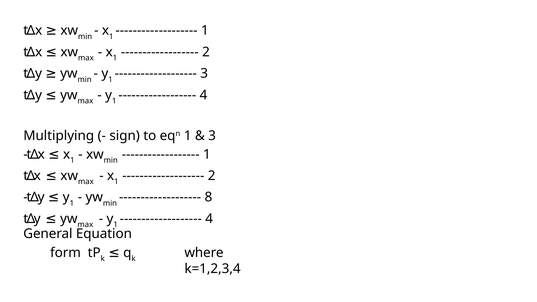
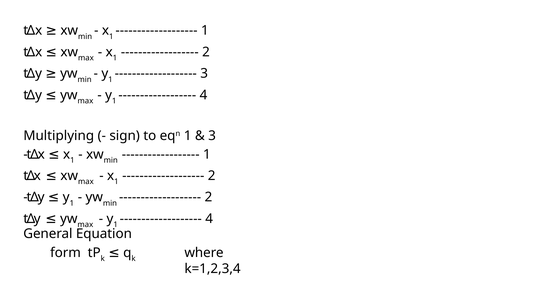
8 at (208, 197): 8 -> 2
